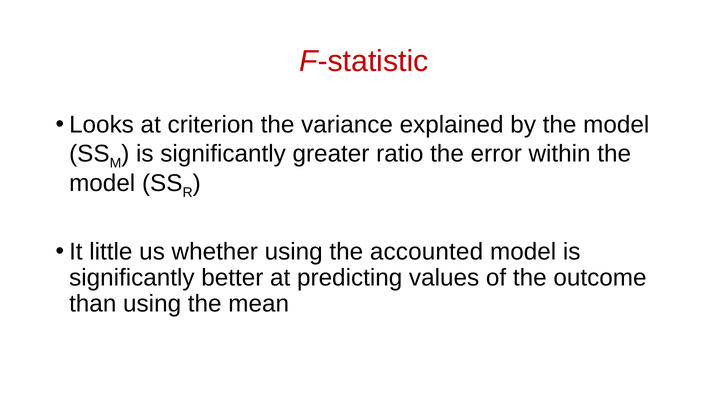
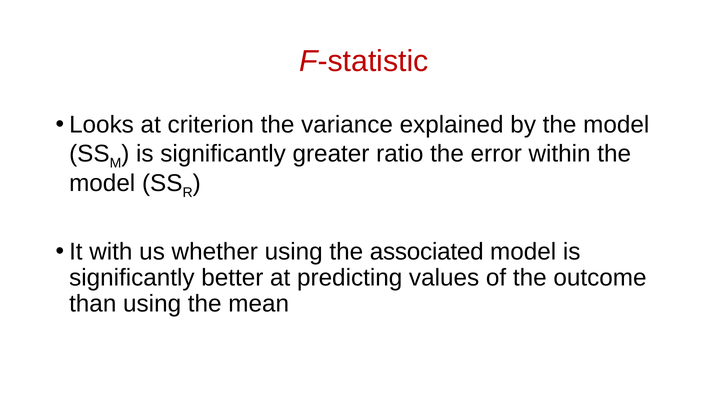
little: little -> with
accounted: accounted -> associated
